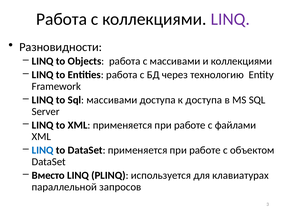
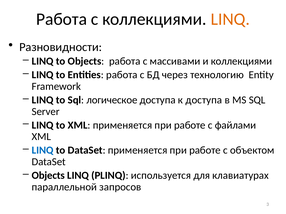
LINQ at (230, 19) colour: purple -> orange
Sql массивами: массивами -> логическое
Вместо at (48, 176): Вместо -> Objects
